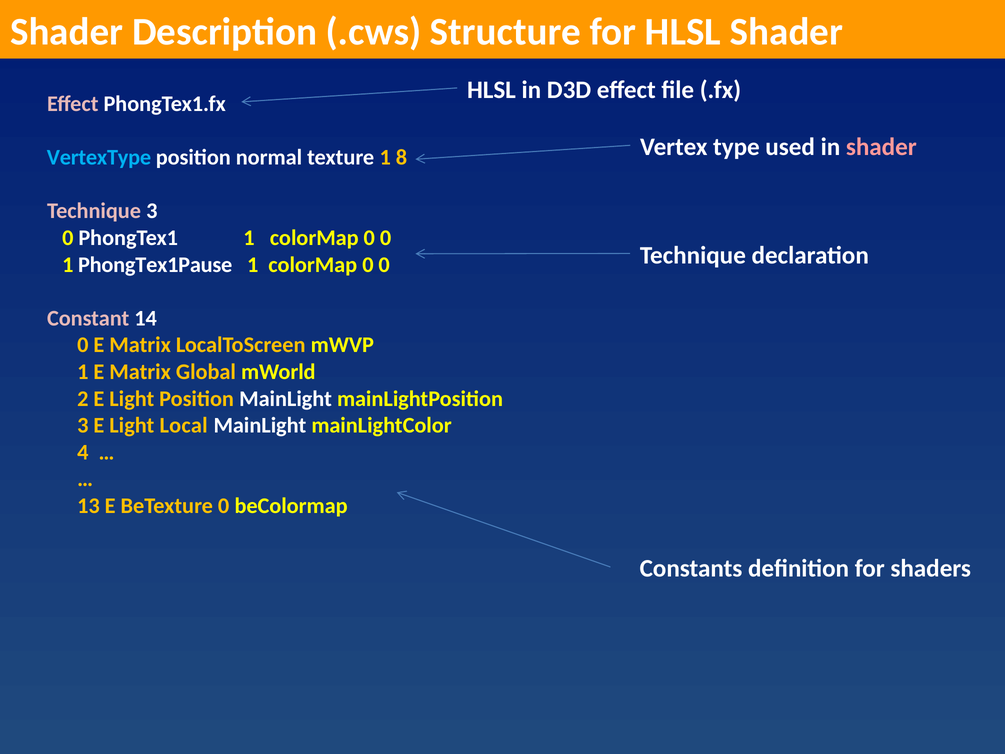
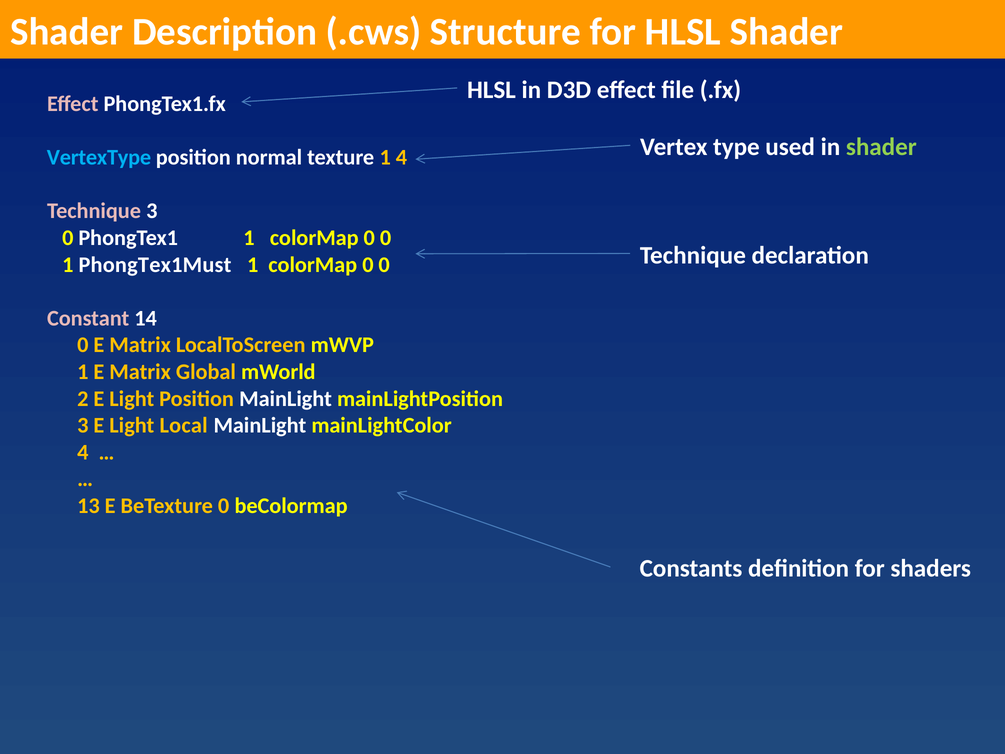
shader at (881, 147) colour: pink -> light green
1 8: 8 -> 4
PhongTex1Pause: PhongTex1Pause -> PhongTex1Must
